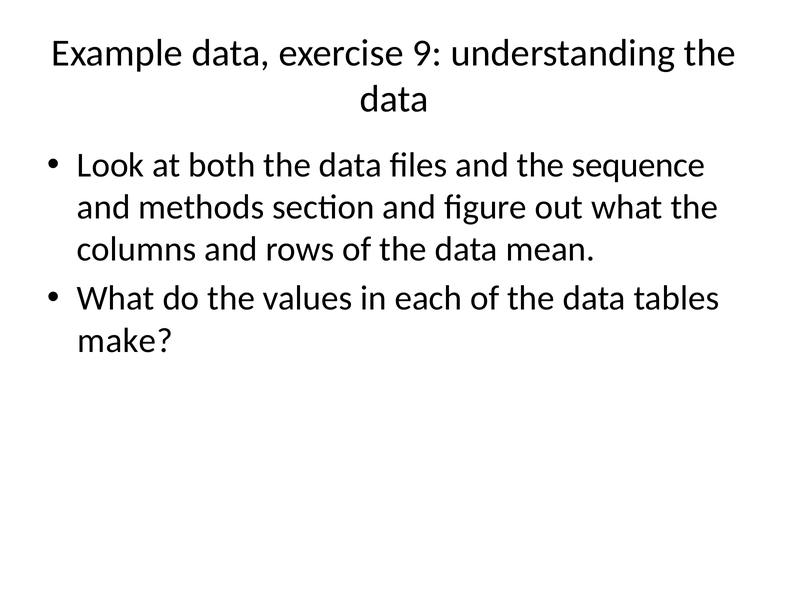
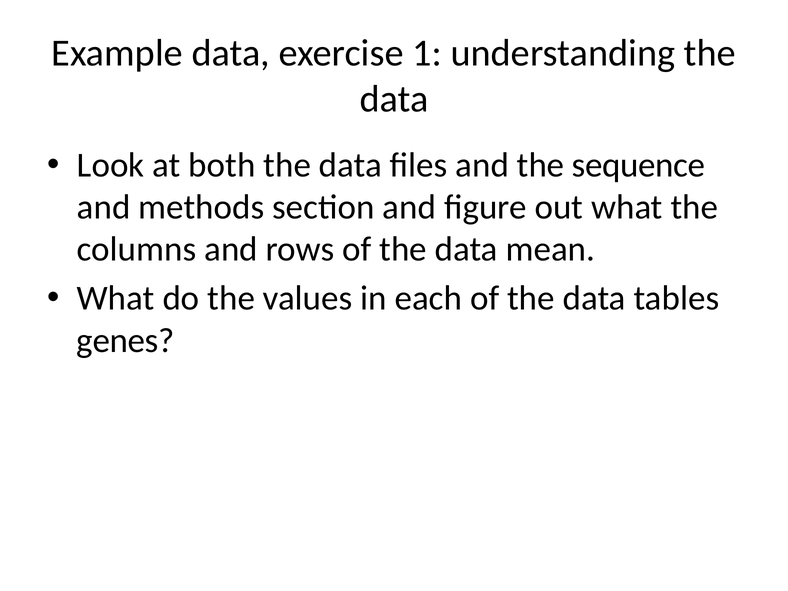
9: 9 -> 1
make: make -> genes
